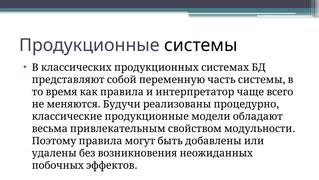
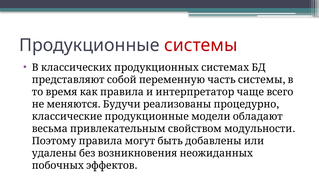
системы colour: black -> red
